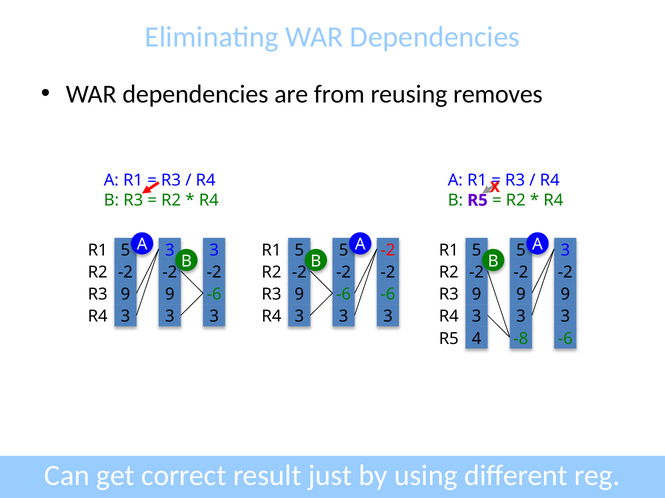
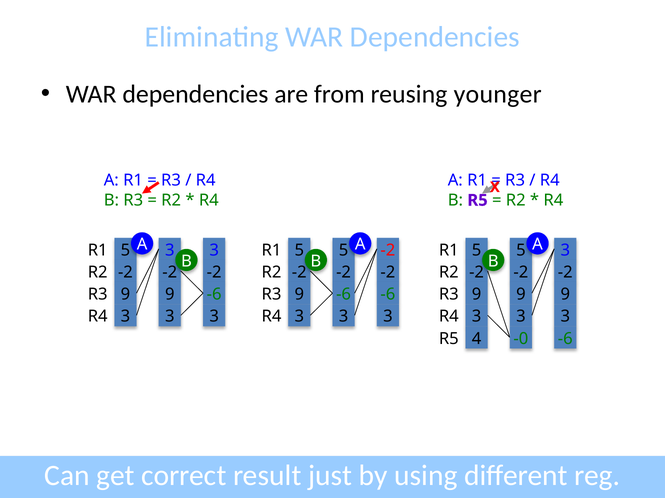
removes: removes -> younger
-8: -8 -> -0
